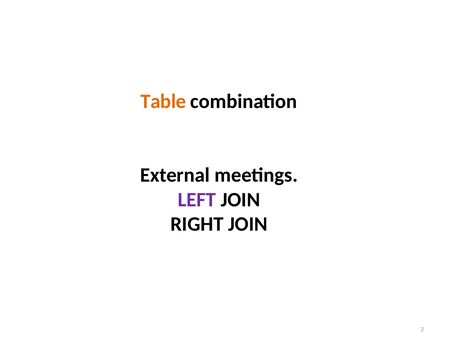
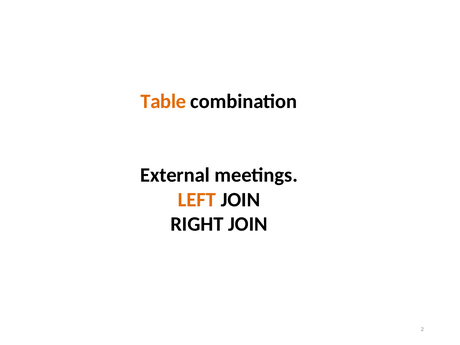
LEFT colour: purple -> orange
